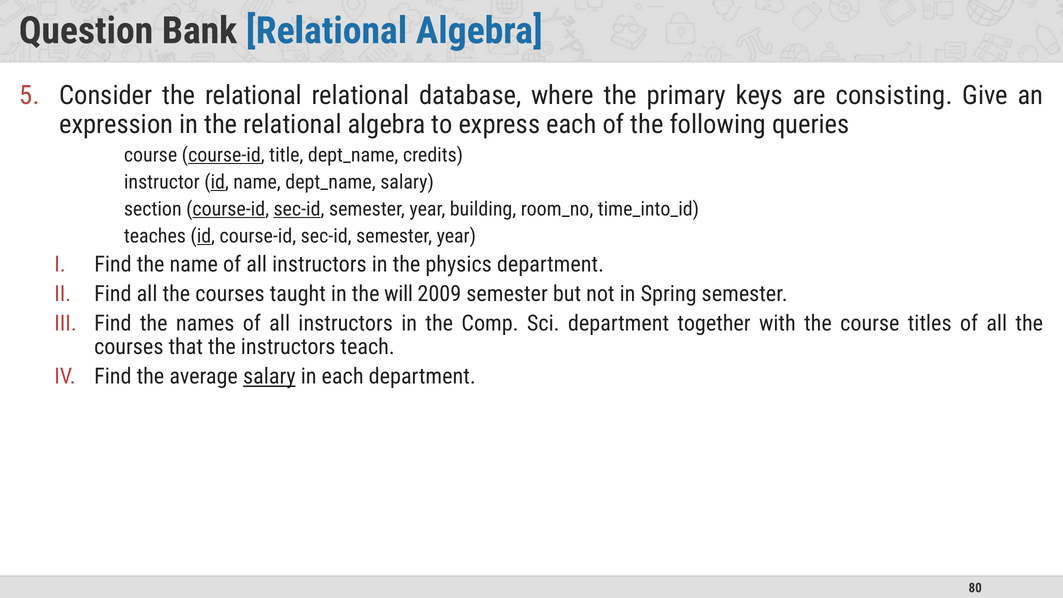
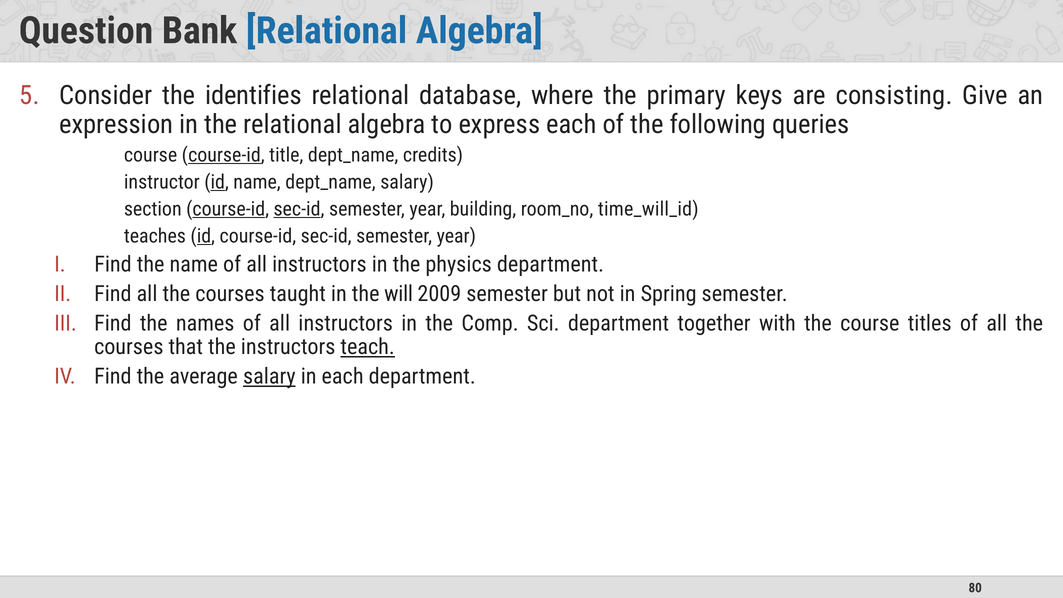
Consider the relational: relational -> identifies
time_into_id: time_into_id -> time_will_id
teach underline: none -> present
